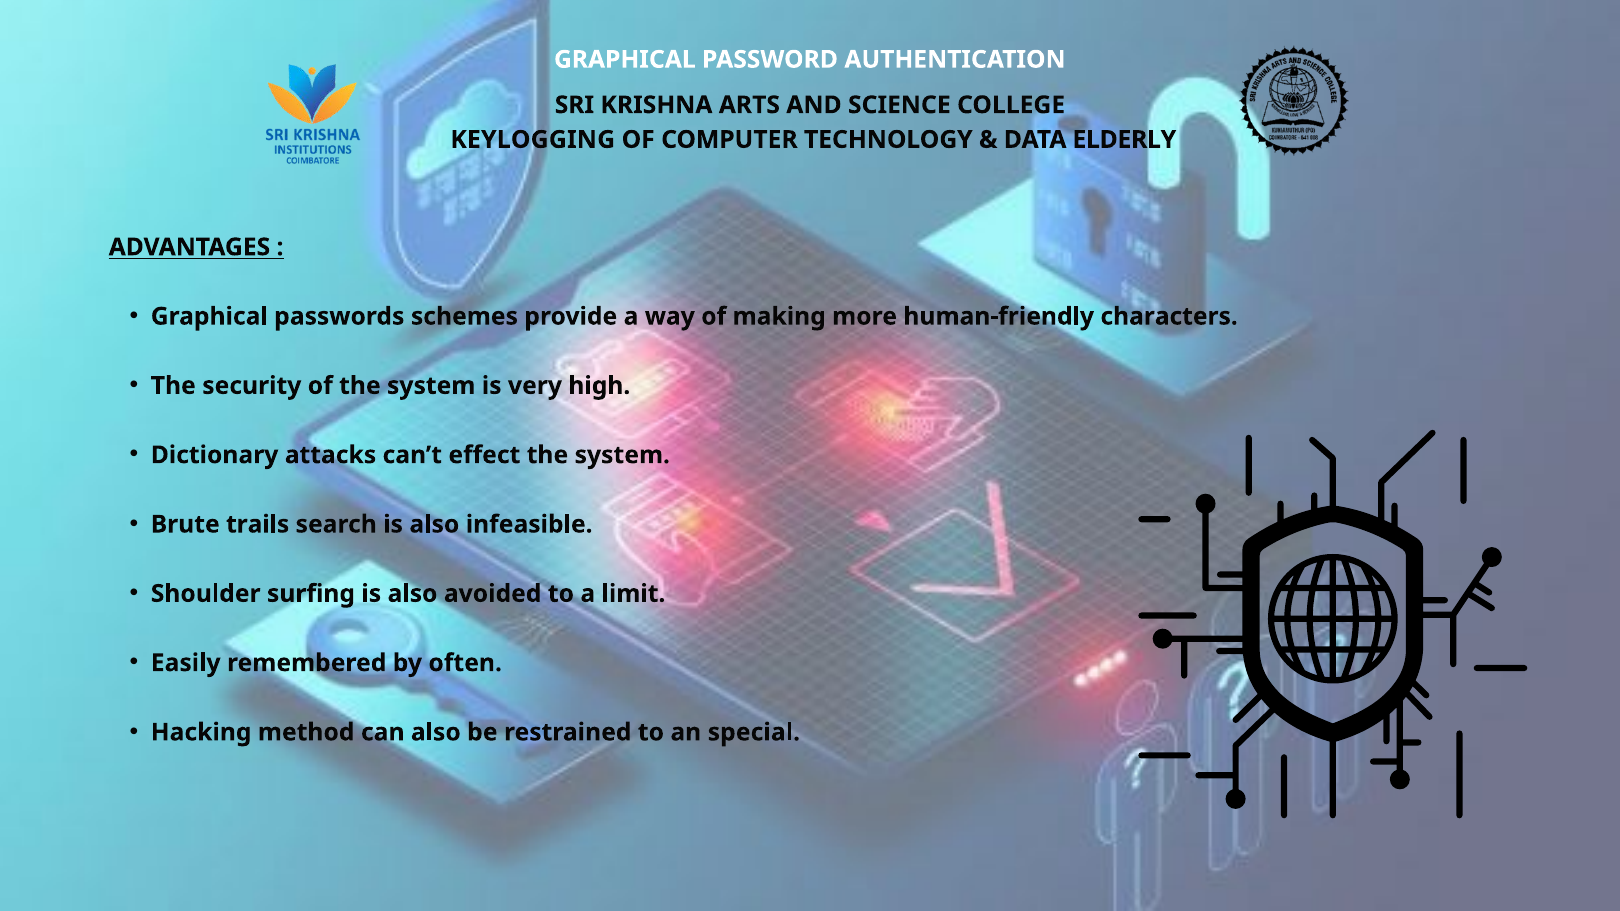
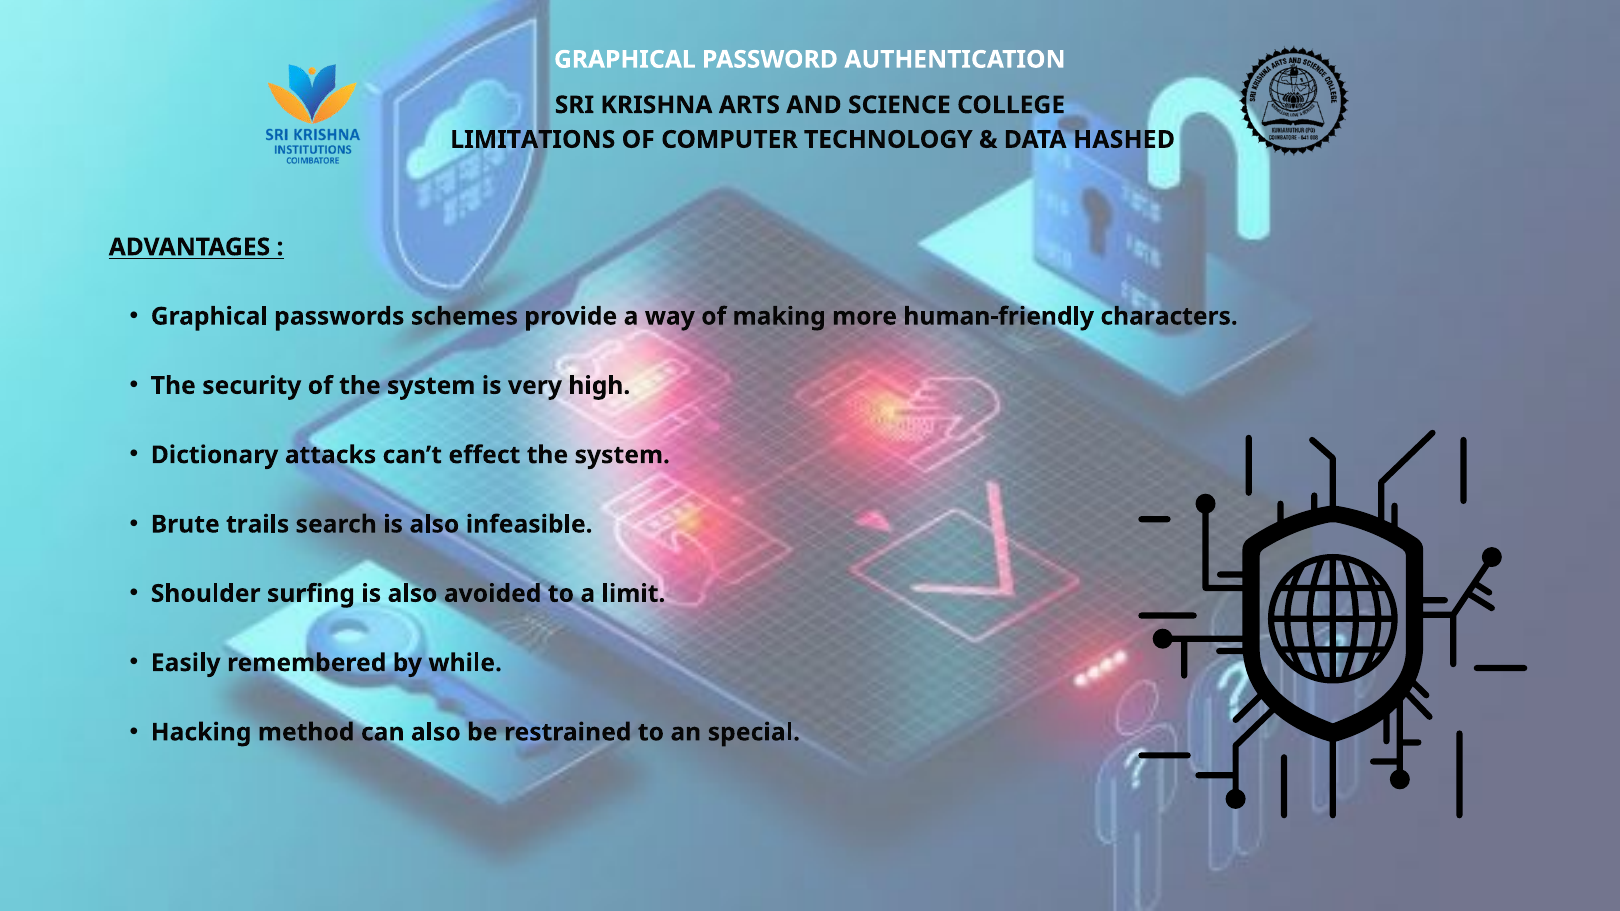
KEYLOGGING: KEYLOGGING -> LIMITATIONS
ELDERLY: ELDERLY -> HASHED
often: often -> while
